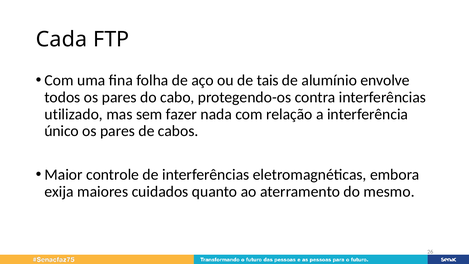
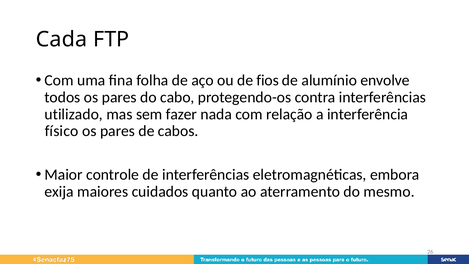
tais: tais -> fios
único: único -> físico
